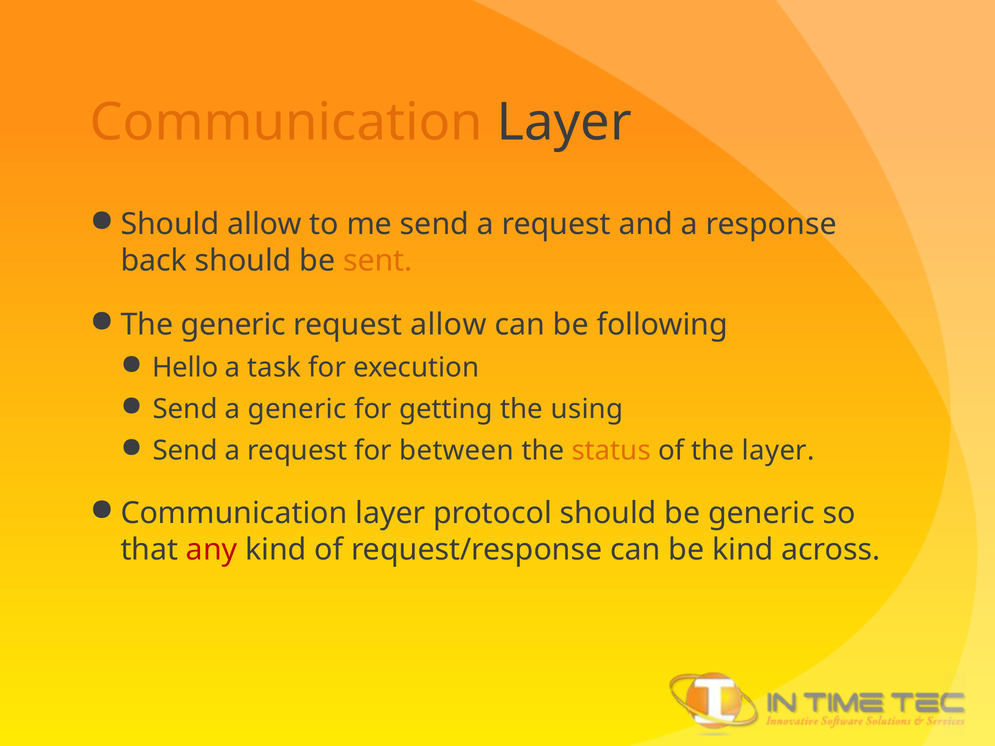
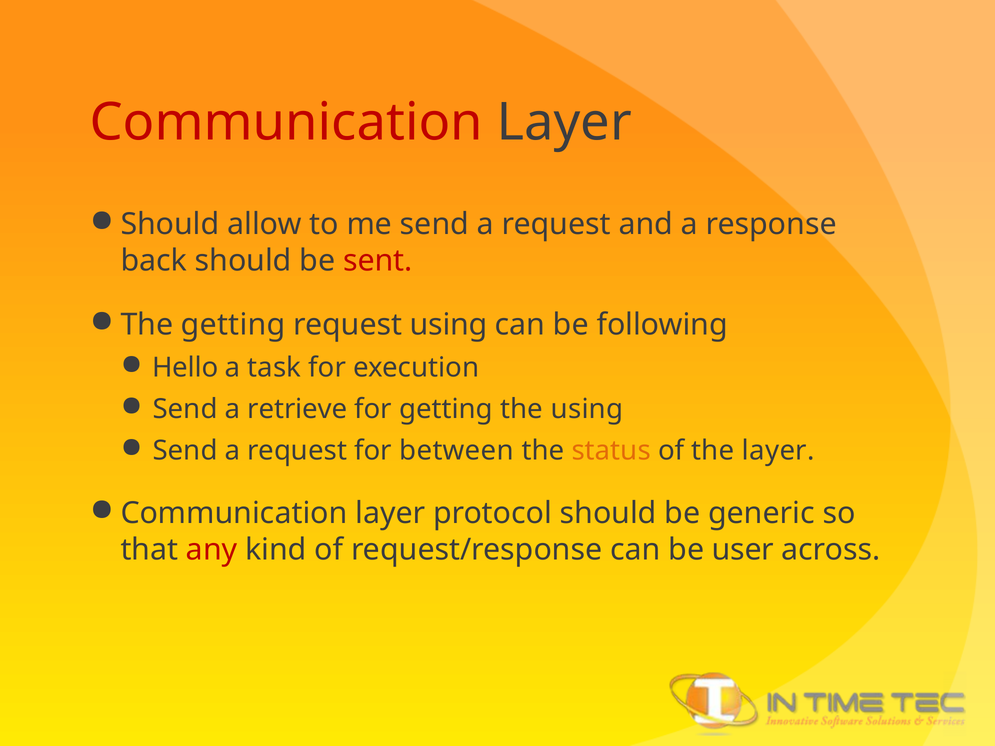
Communication at (286, 122) colour: orange -> red
sent colour: orange -> red
The generic: generic -> getting
request allow: allow -> using
a generic: generic -> retrieve
be kind: kind -> user
